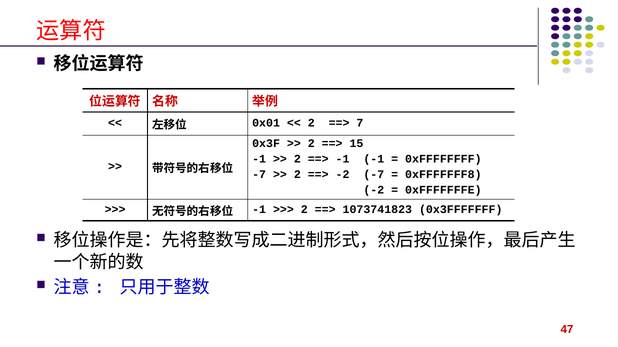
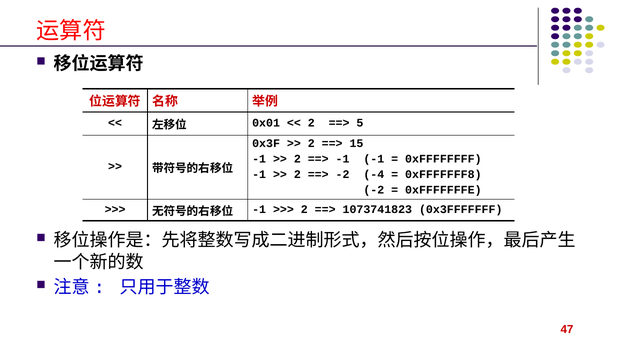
7: 7 -> 5
-7 at (259, 175): -7 -> -1
-2 -7: -7 -> -4
